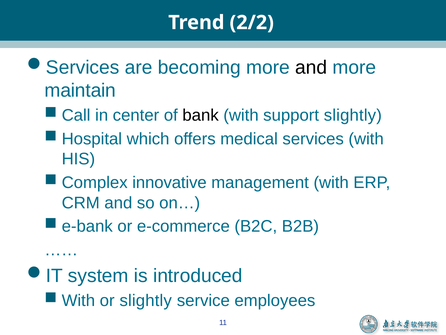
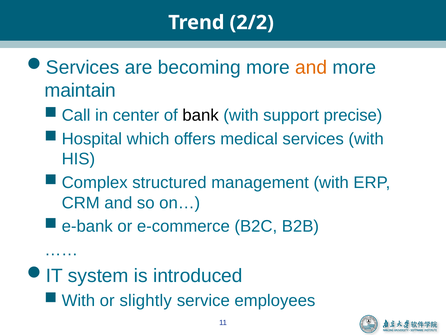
and at (311, 67) colour: black -> orange
support slightly: slightly -> precise
innovative: innovative -> structured
